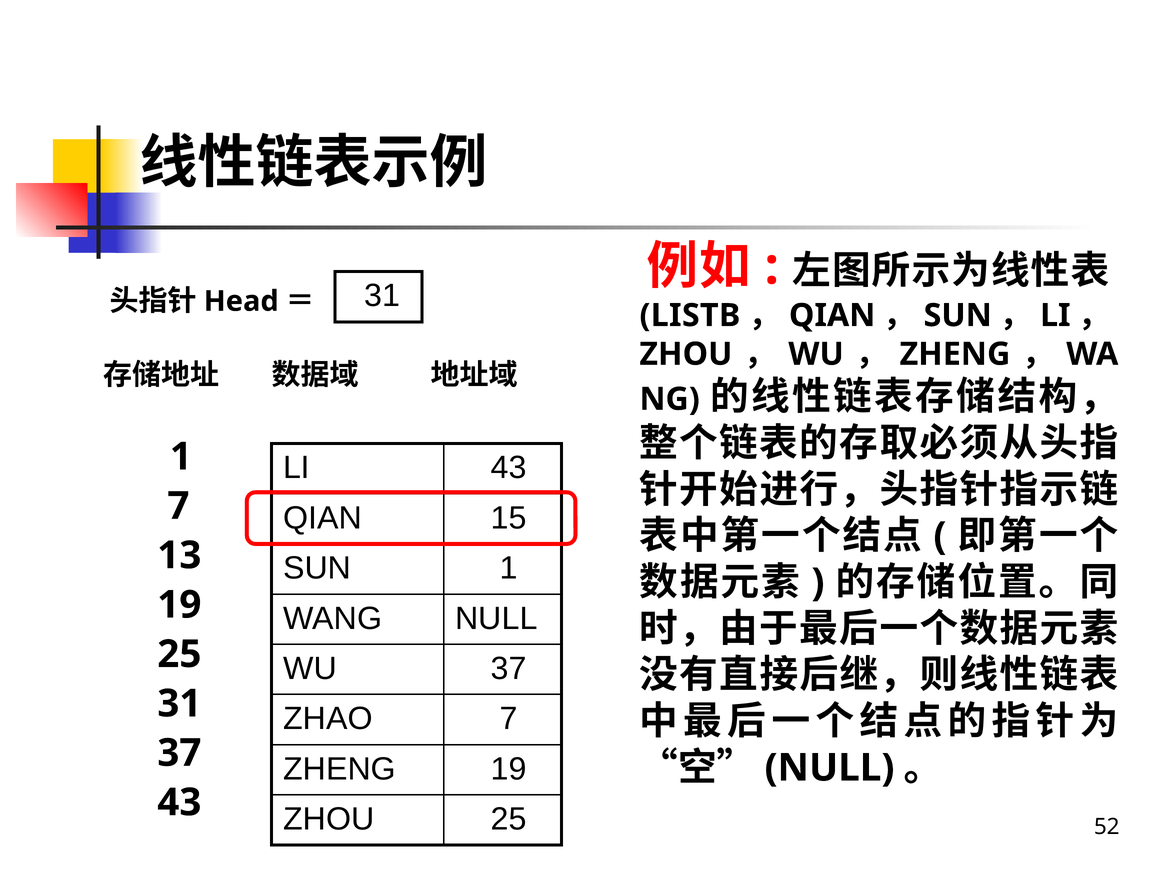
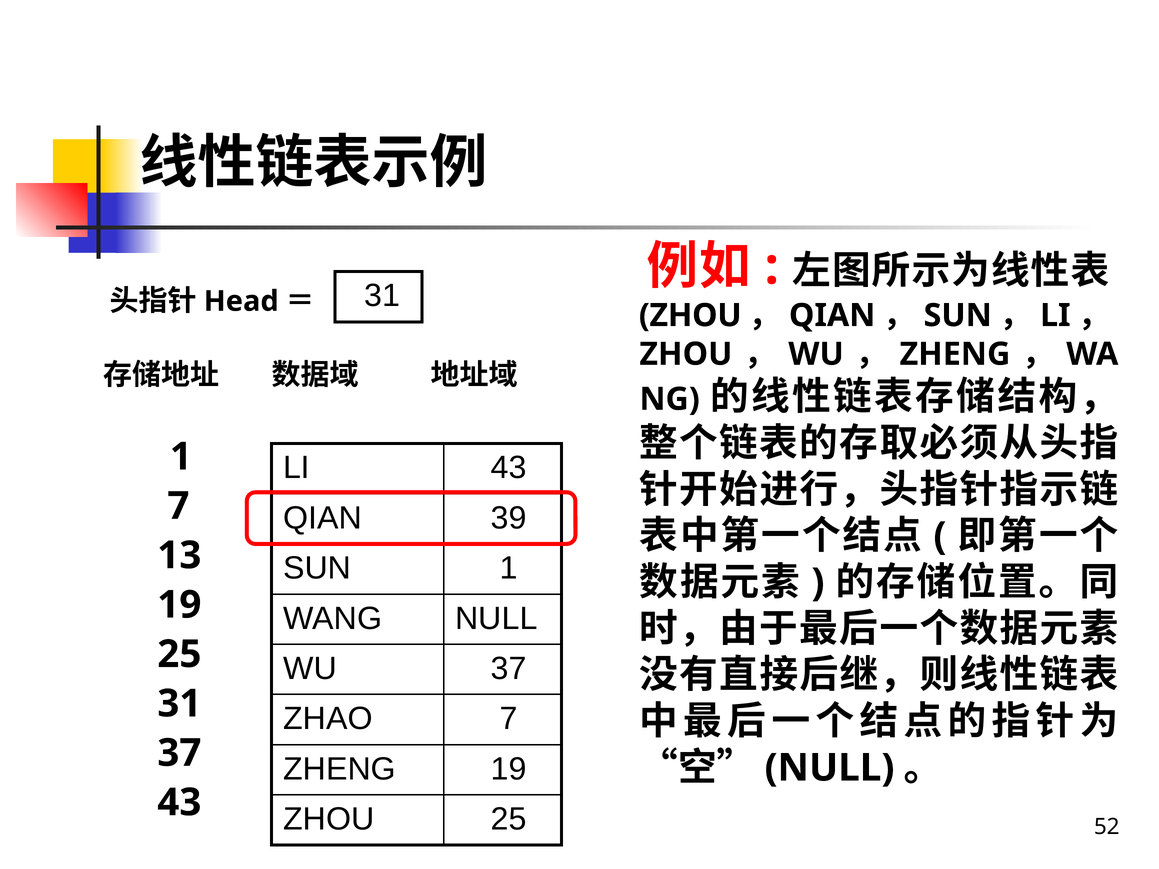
LISTB at (690, 316): LISTB -> ZHOU
15: 15 -> 39
